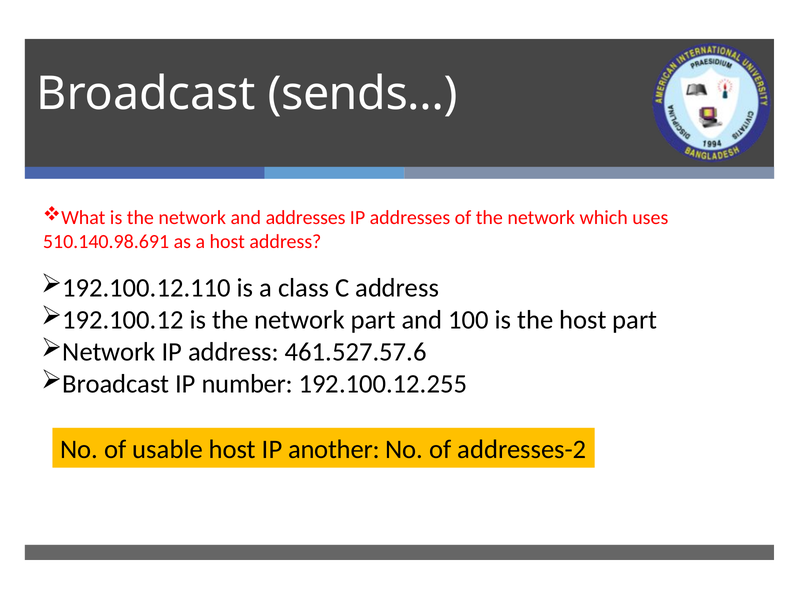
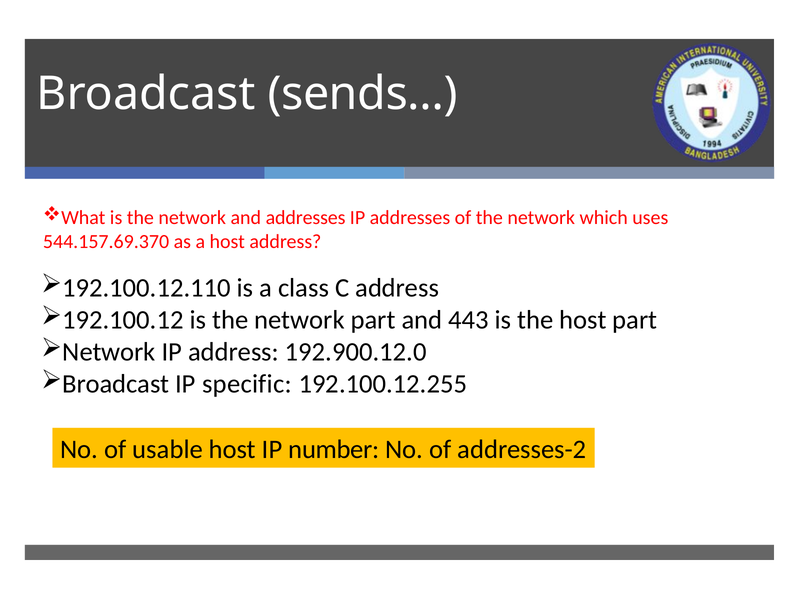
510.140.98.691: 510.140.98.691 -> 544.157.69.370
100: 100 -> 443
461.527.57.6: 461.527.57.6 -> 192.900.12.0
number: number -> specific
another: another -> number
